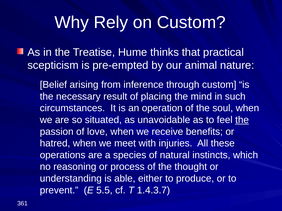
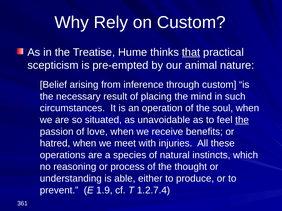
that underline: none -> present
5.5: 5.5 -> 1.9
1.4.3.7: 1.4.3.7 -> 1.2.7.4
